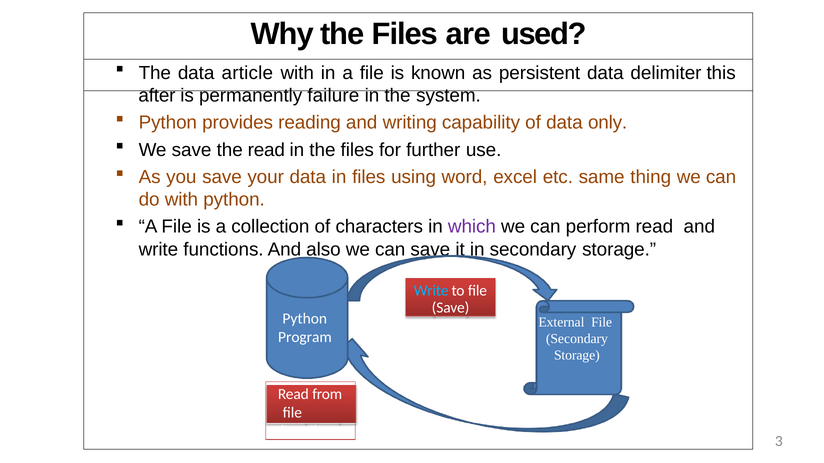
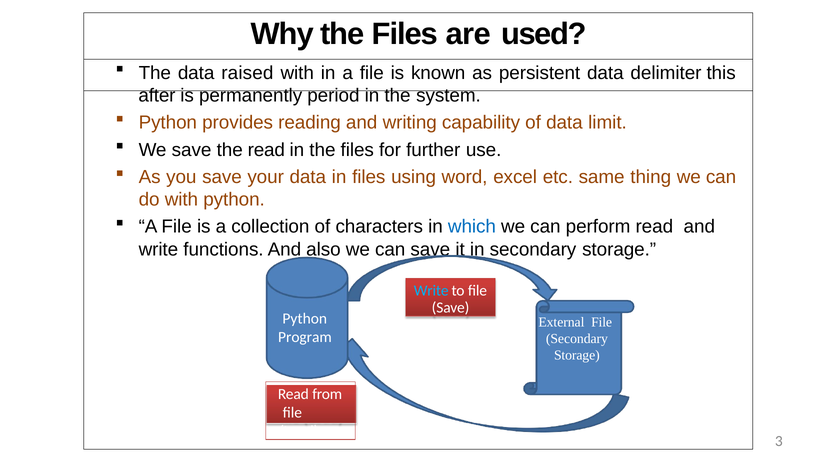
article: article -> raised
failure: failure -> period
only: only -> limit
which colour: purple -> blue
